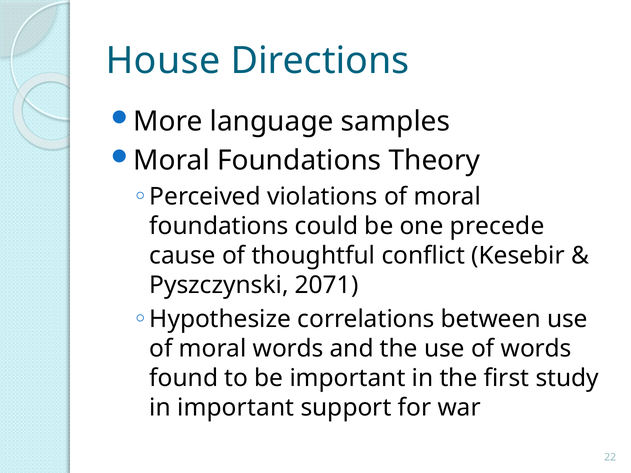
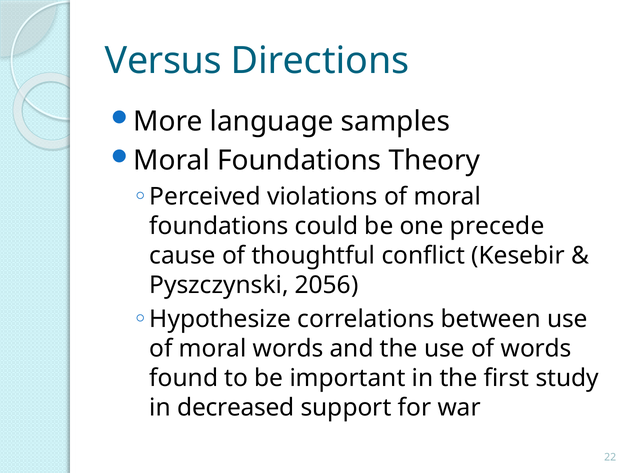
House: House -> Versus
2071: 2071 -> 2056
in important: important -> decreased
